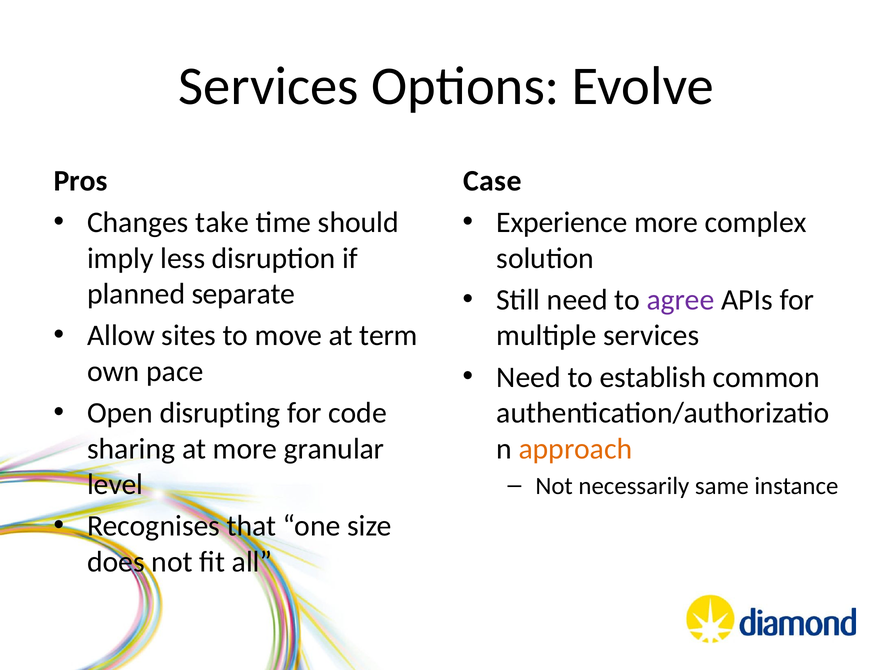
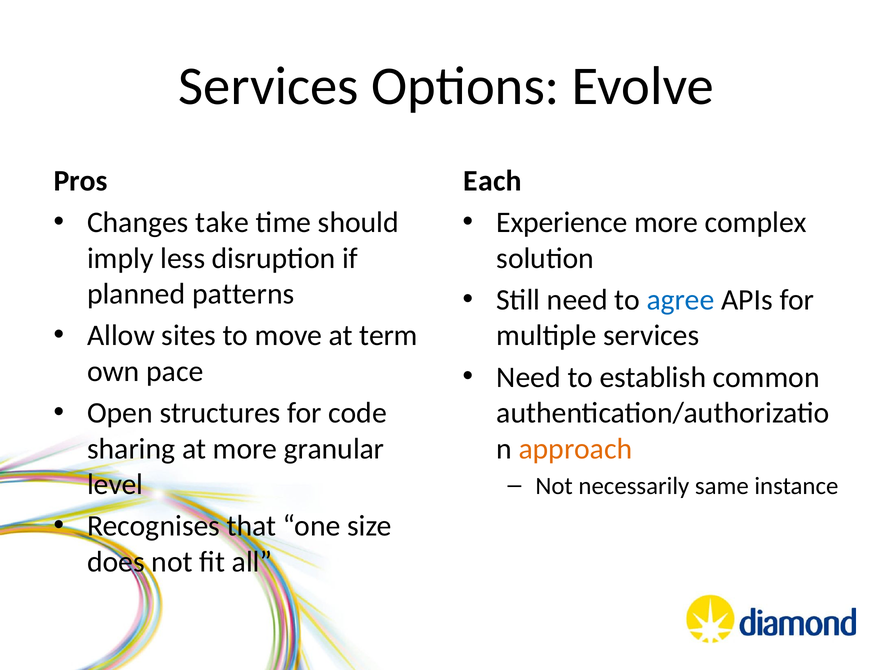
Case: Case -> Each
separate: separate -> patterns
agree colour: purple -> blue
disrupting: disrupting -> structures
